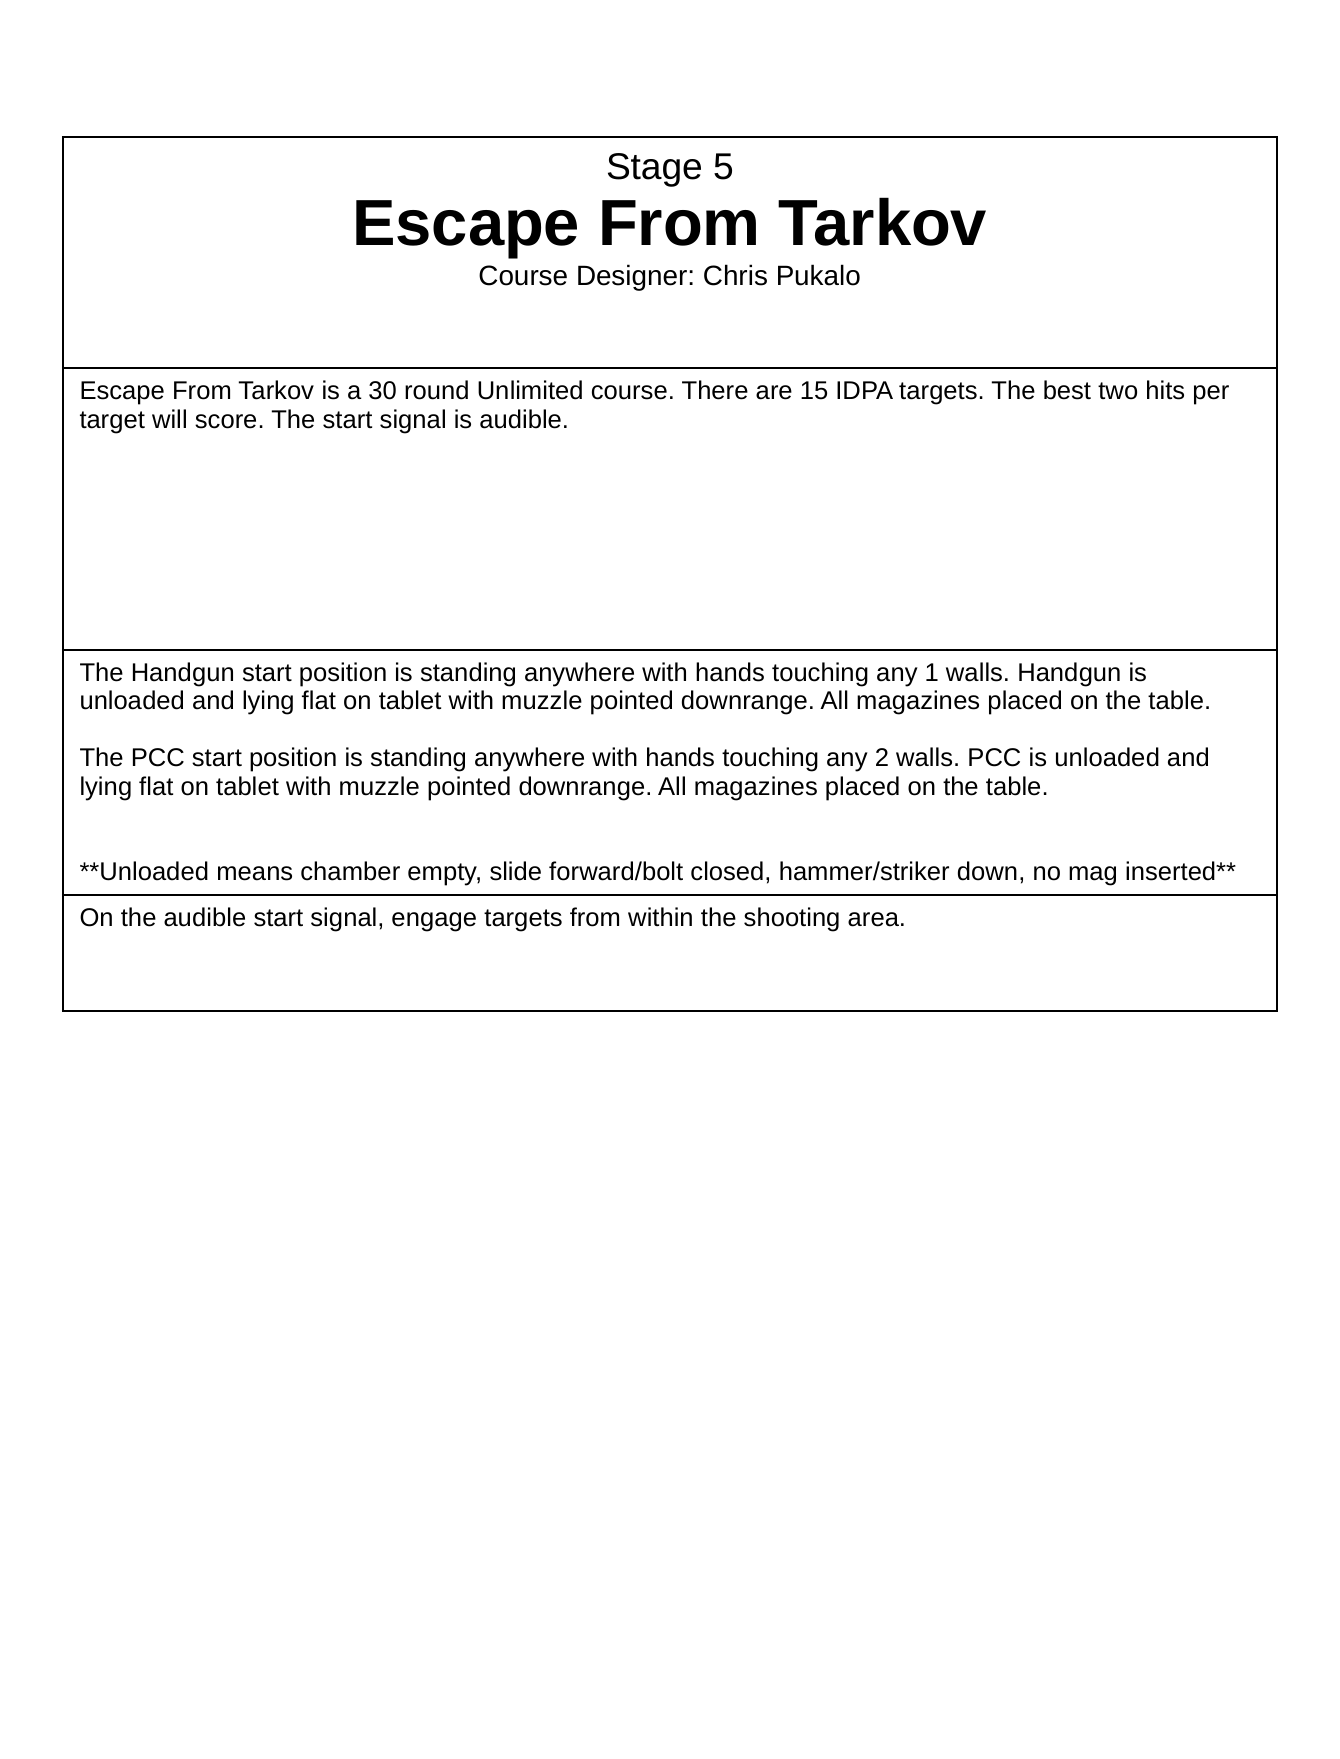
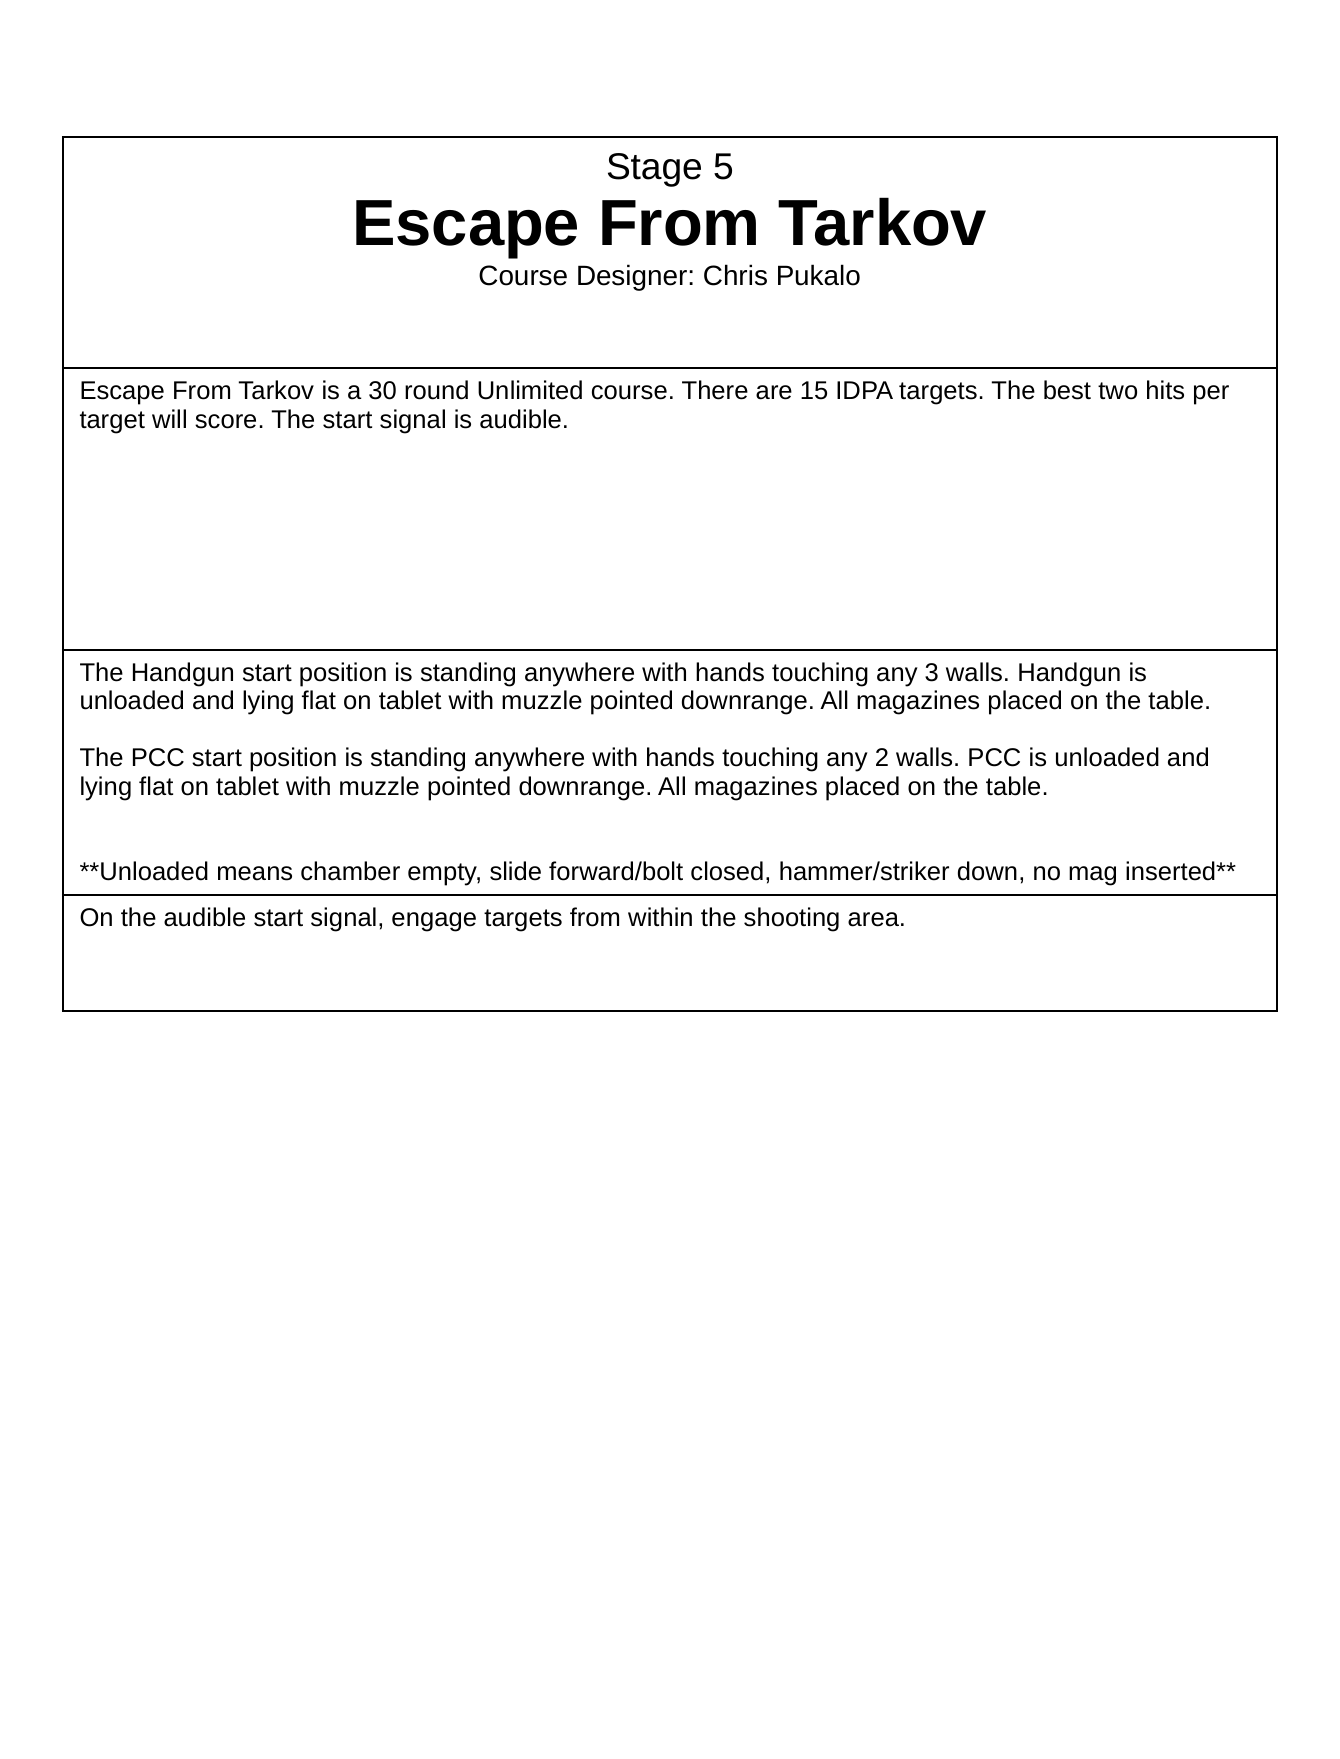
1: 1 -> 3
